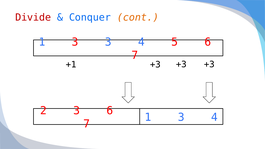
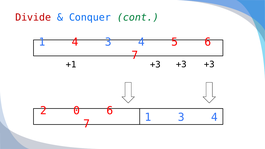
cont colour: orange -> green
3 at (75, 42): 3 -> 4
2 3: 3 -> 0
